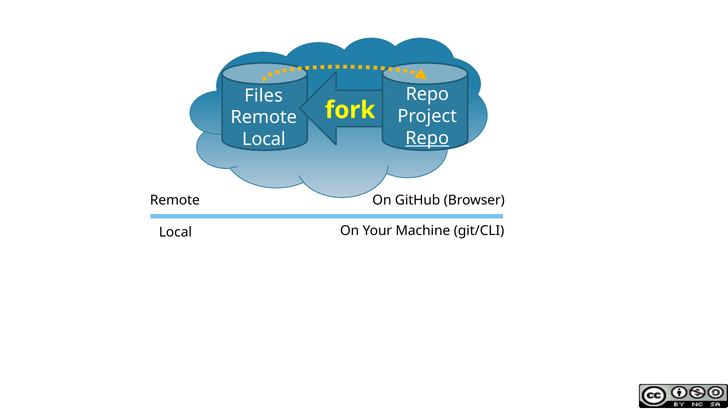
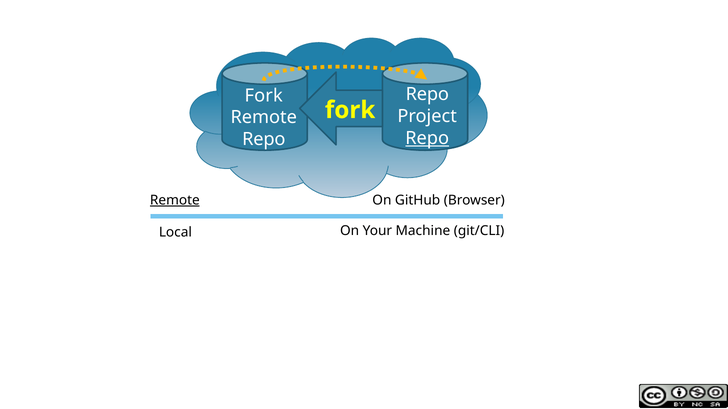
Files at (264, 96): Files -> Fork
Local at (264, 139): Local -> Repo
Remote at (175, 200) underline: none -> present
